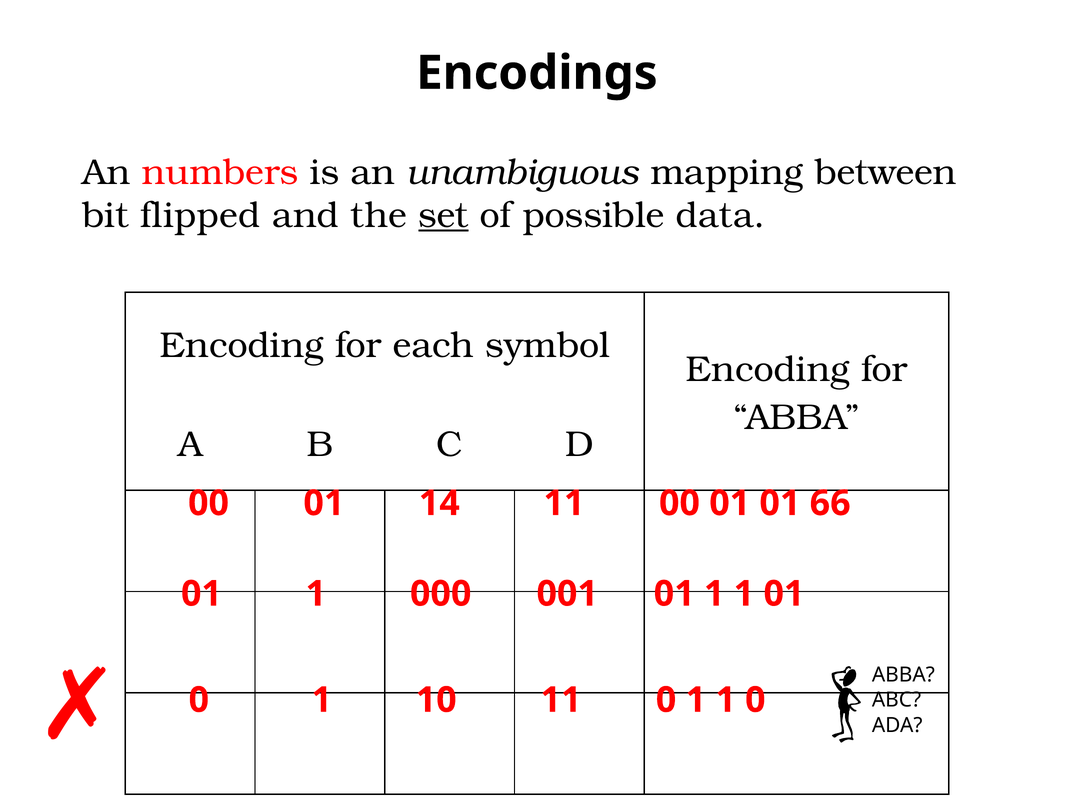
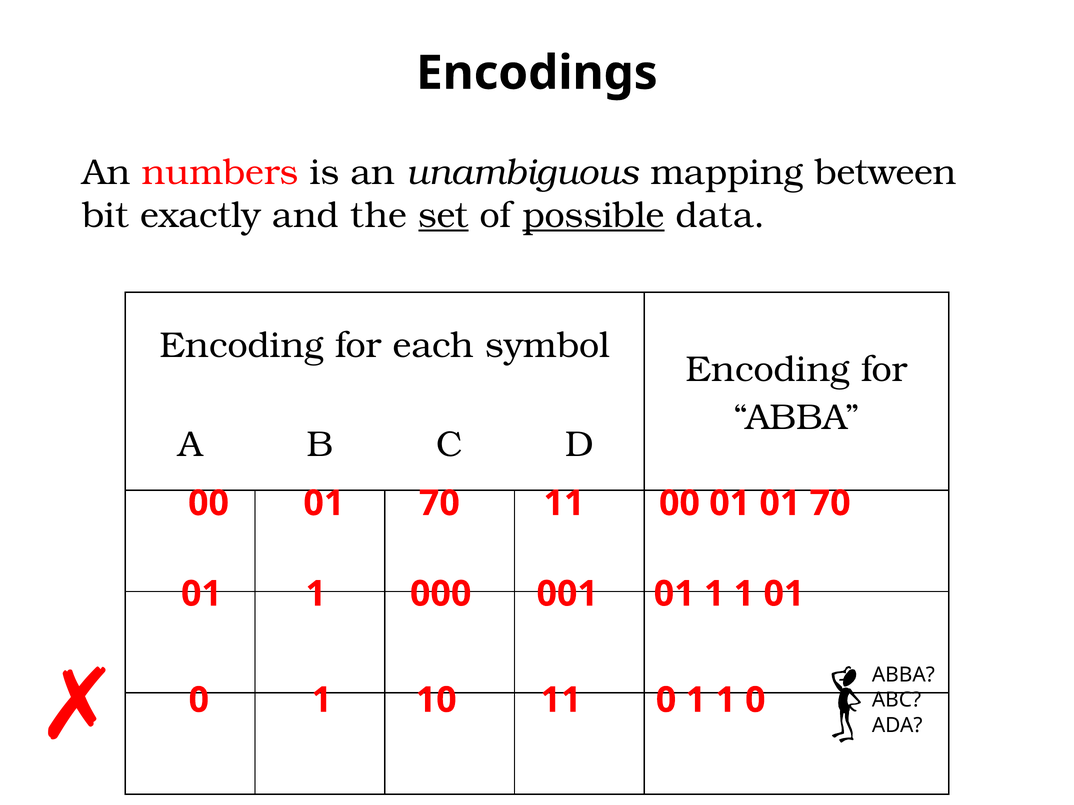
flipped: flipped -> exactly
possible underline: none -> present
00 01 14: 14 -> 70
01 01 66: 66 -> 70
